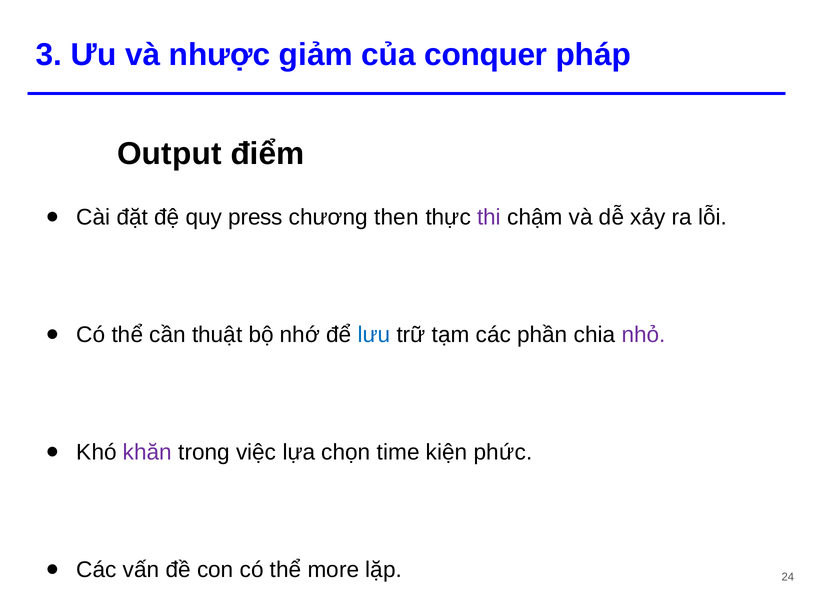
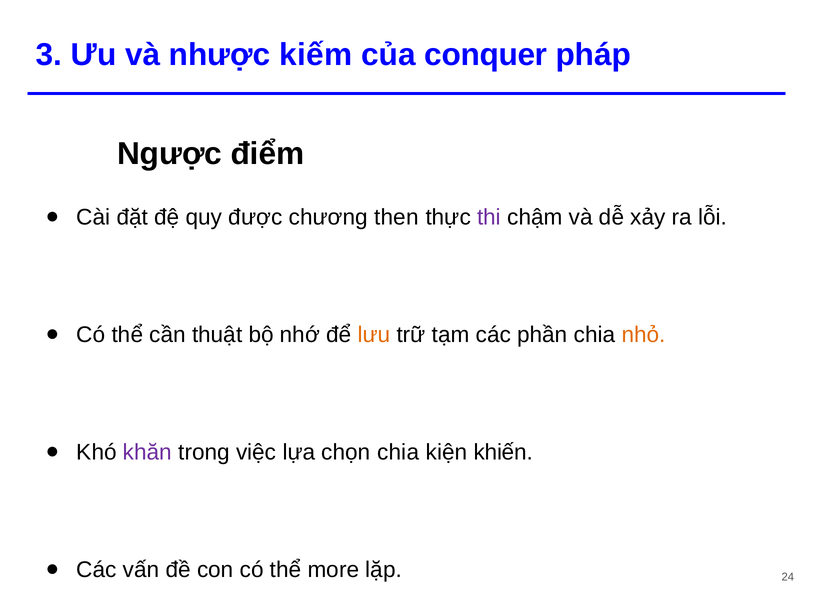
giảm: giảm -> kiếm
Output: Output -> Ngược
press: press -> được
lưu colour: blue -> orange
nhỏ colour: purple -> orange
chọn time: time -> chia
phức: phức -> khiến
